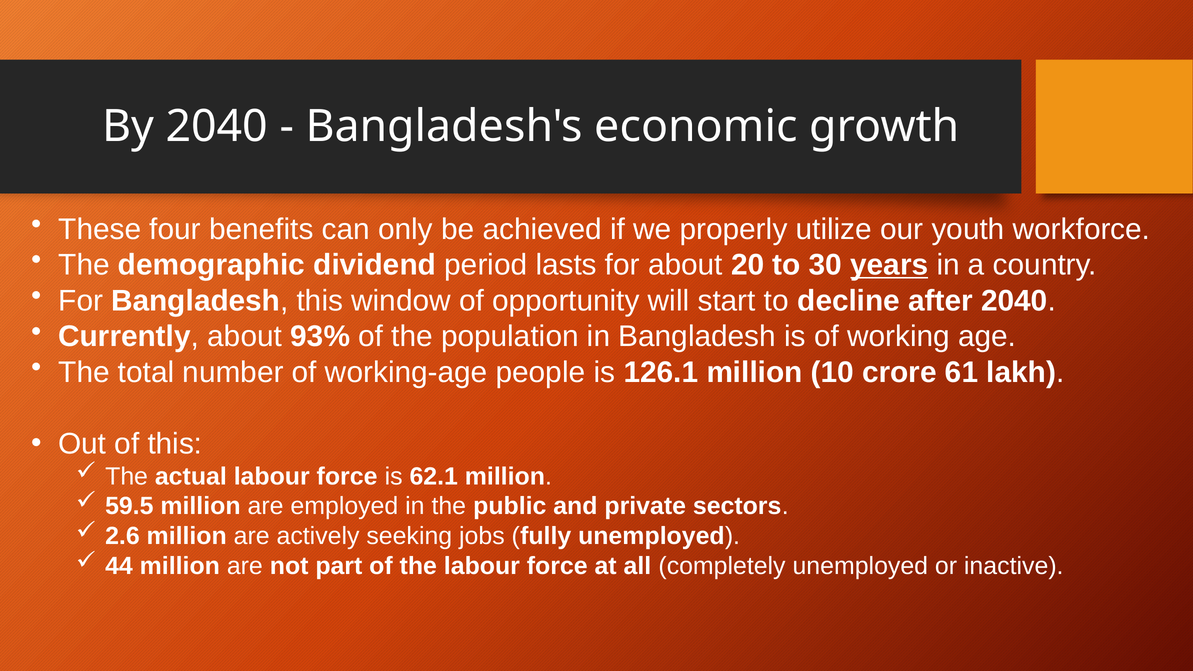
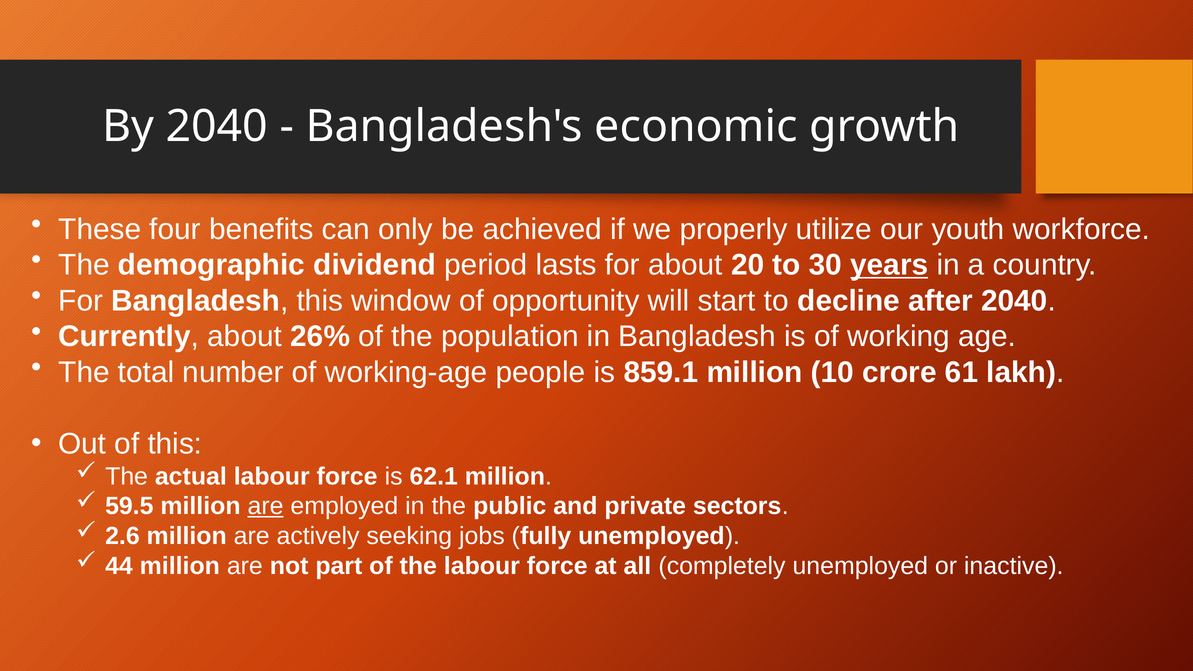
93%: 93% -> 26%
126.1: 126.1 -> 859.1
are at (266, 506) underline: none -> present
